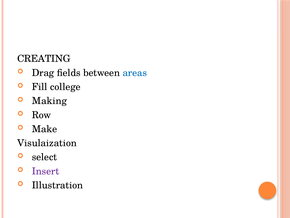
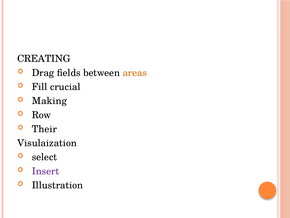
areas colour: blue -> orange
college: college -> crucial
Make: Make -> Their
